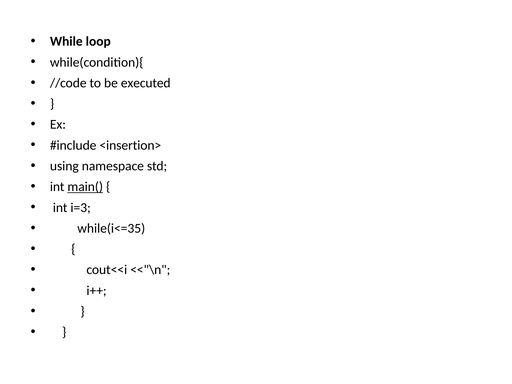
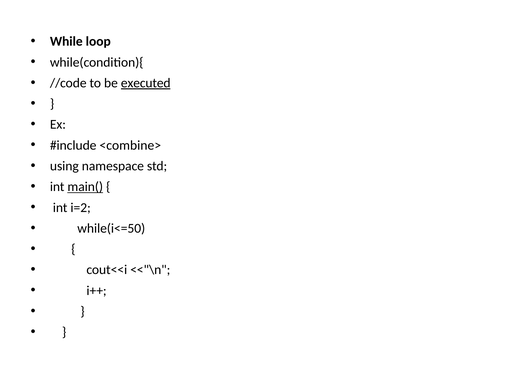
executed underline: none -> present
<insertion>: <insertion> -> <combine>
i=3: i=3 -> i=2
while(i<=35: while(i<=35 -> while(i<=50
